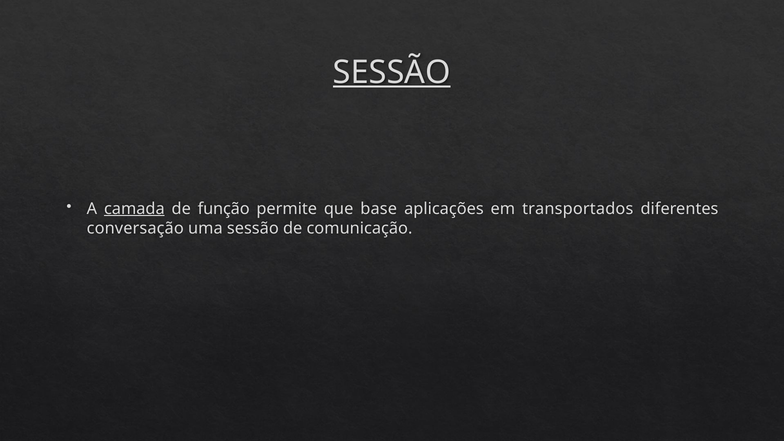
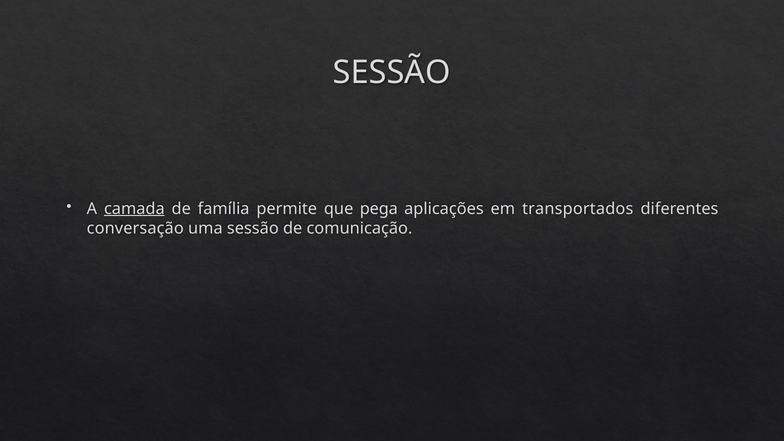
SESSÃO at (392, 73) underline: present -> none
função: função -> família
base: base -> pega
